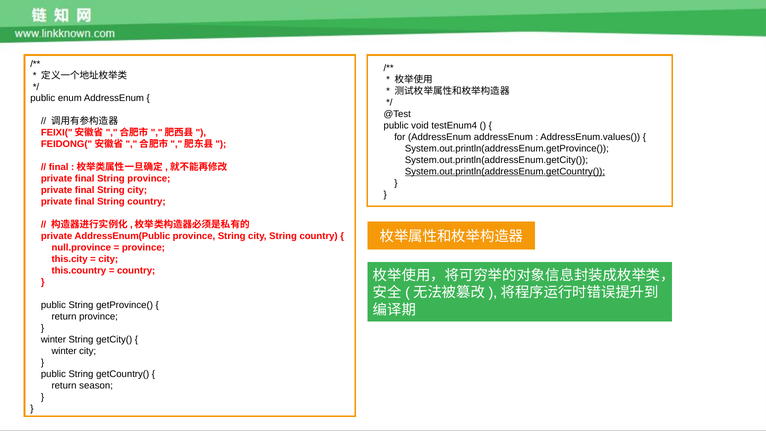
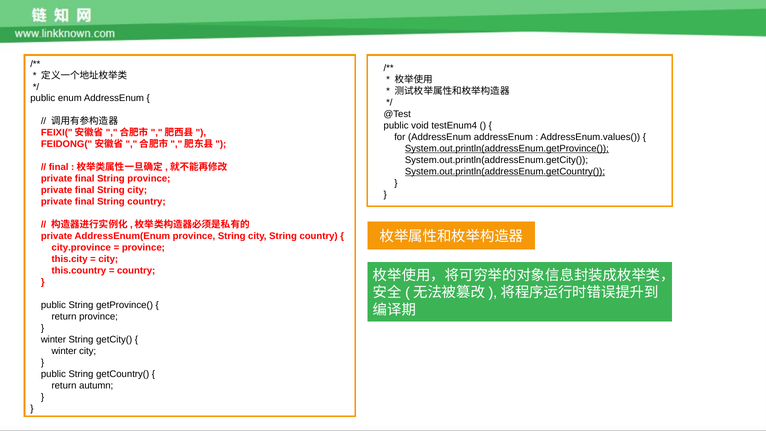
System.out.println(addressEnum.getProvince( underline: none -> present
AddressEnum(Public: AddressEnum(Public -> AddressEnum(Enum
null.province: null.province -> city.province
season: season -> autumn
